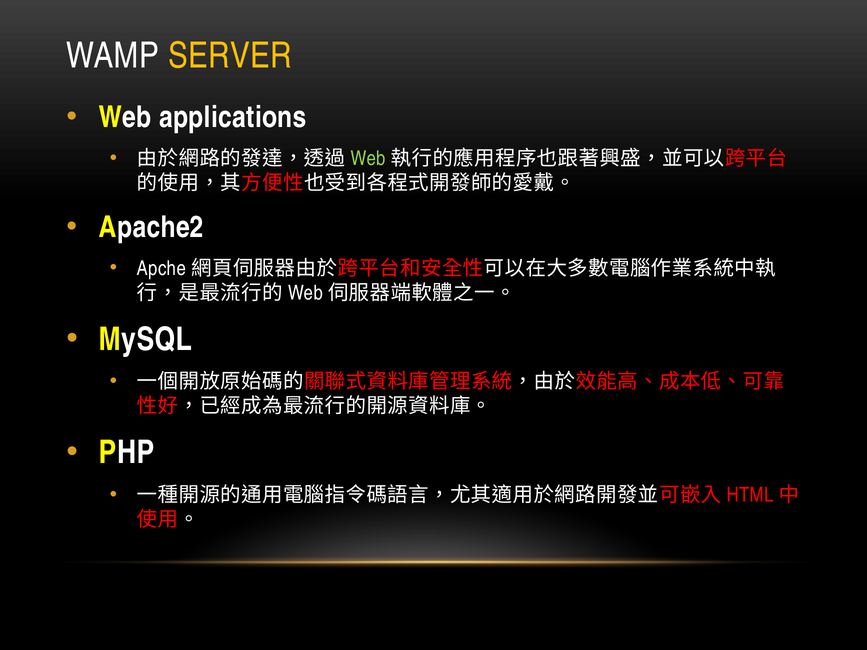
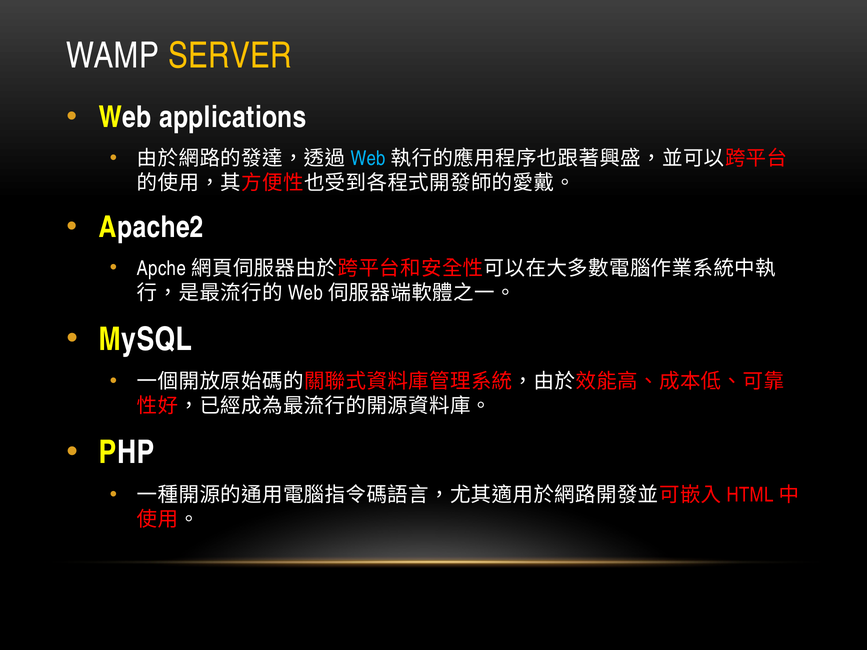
Web at (368, 159) colour: light green -> light blue
